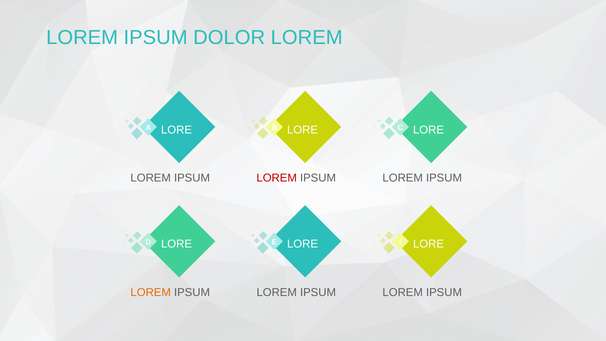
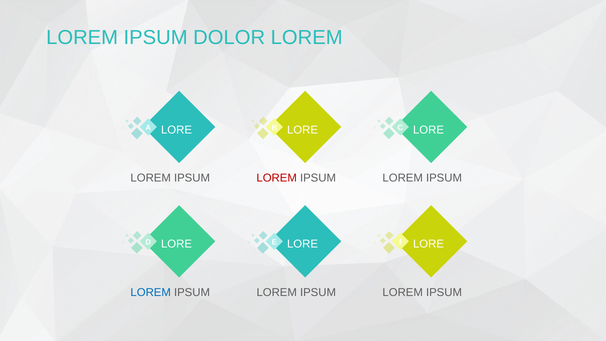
LOREM at (151, 292) colour: orange -> blue
